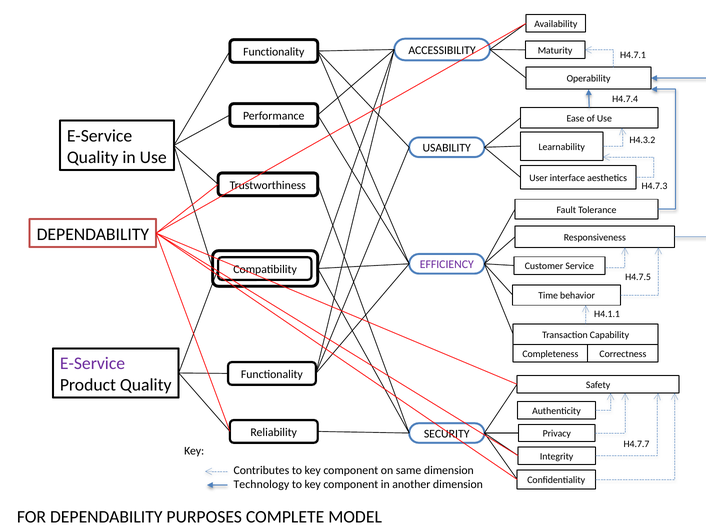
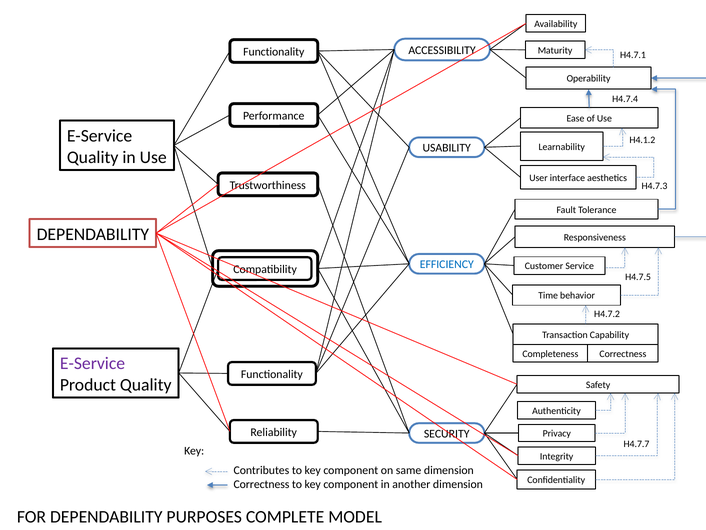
H4.3.2: H4.3.2 -> H4.1.2
EFFICIENCY colour: purple -> blue
H4.1.1: H4.1.1 -> H4.7.2
Technology at (261, 484): Technology -> Correctness
